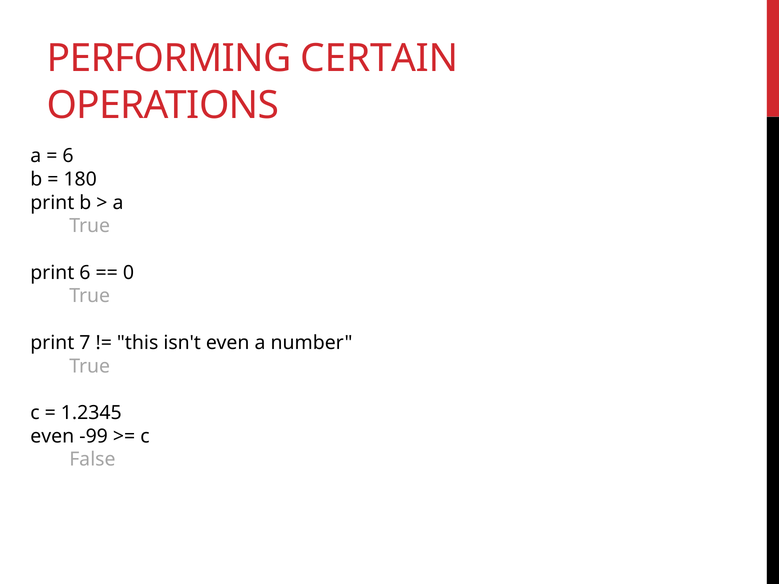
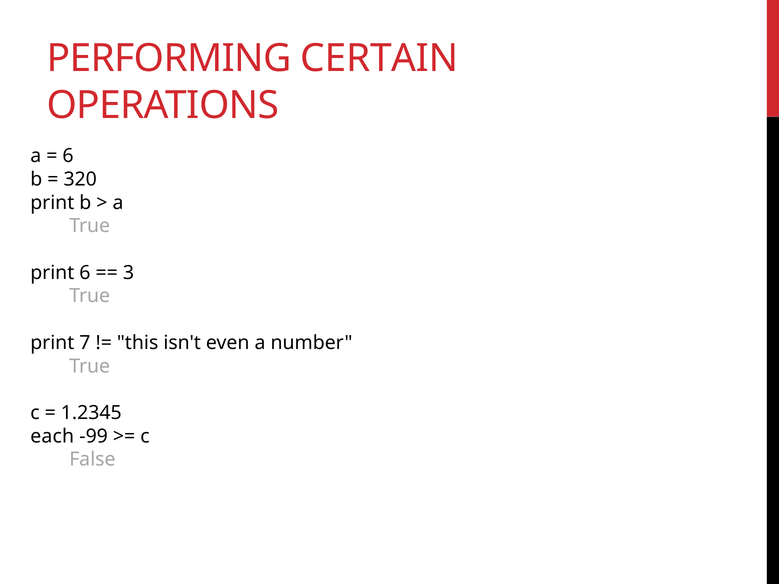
180: 180 -> 320
0: 0 -> 3
even at (52, 436): even -> each
